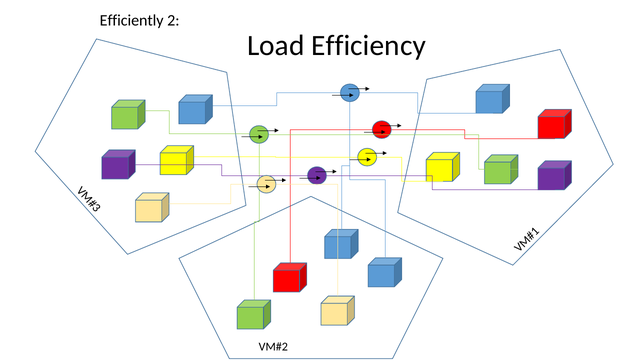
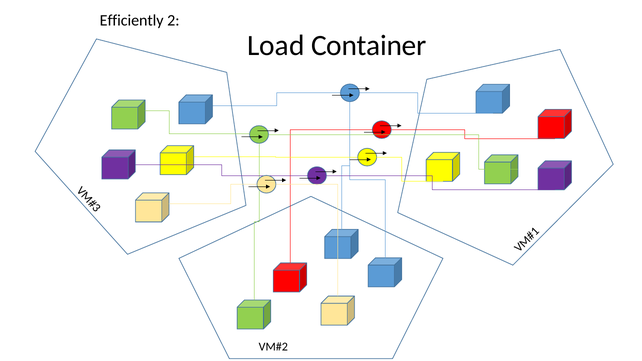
Efficiency: Efficiency -> Container
